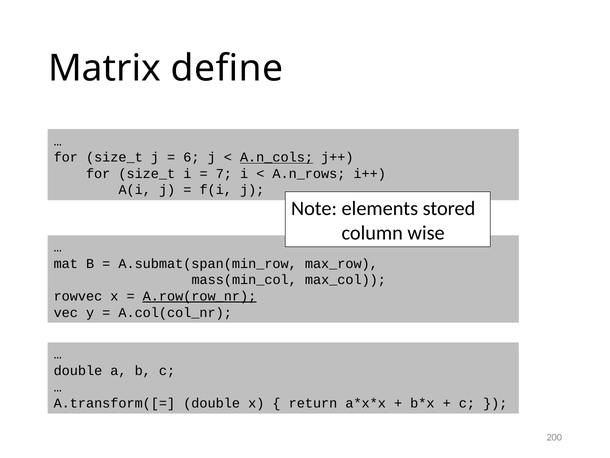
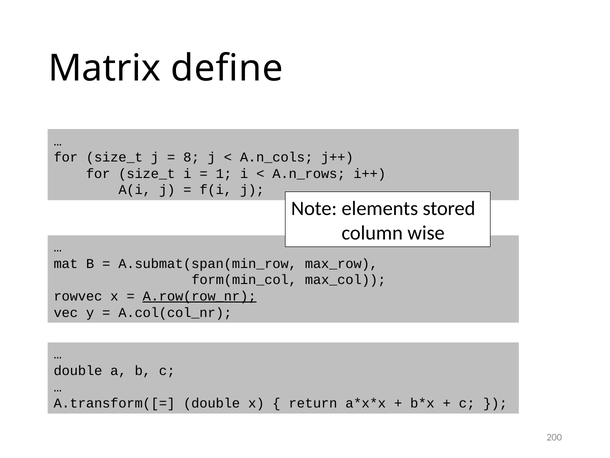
6: 6 -> 8
A.n_cols underline: present -> none
7: 7 -> 1
mass(min_col: mass(min_col -> form(min_col
